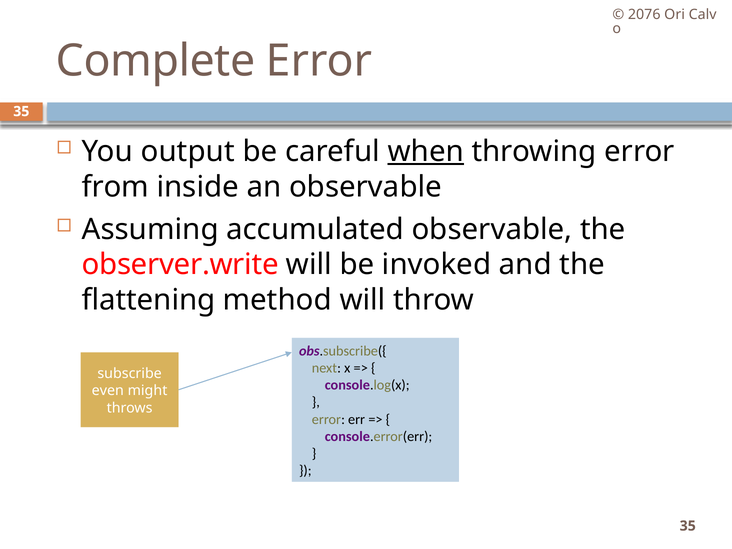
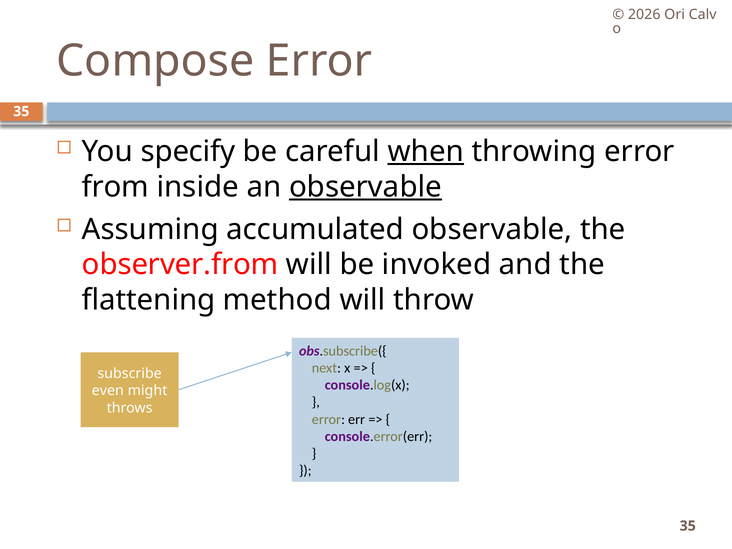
2076: 2076 -> 2026
Complete: Complete -> Compose
output: output -> specify
observable at (365, 187) underline: none -> present
observer.write: observer.write -> observer.from
